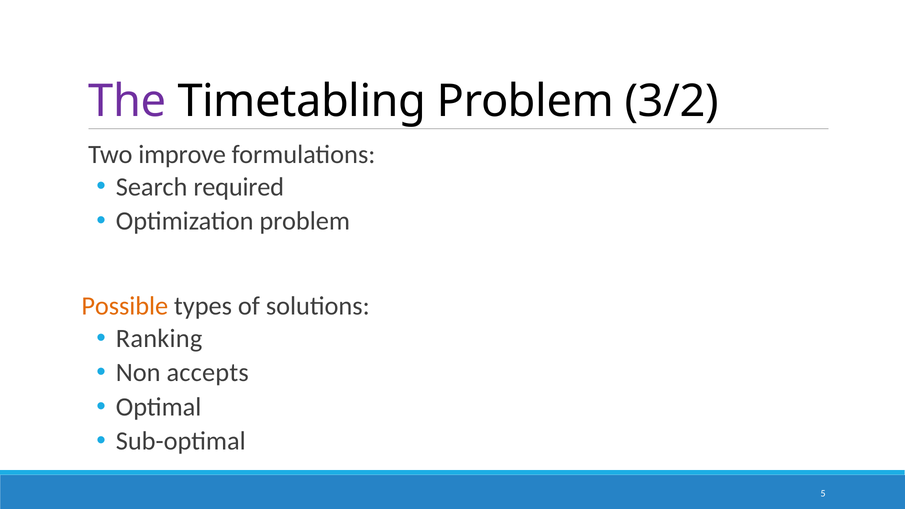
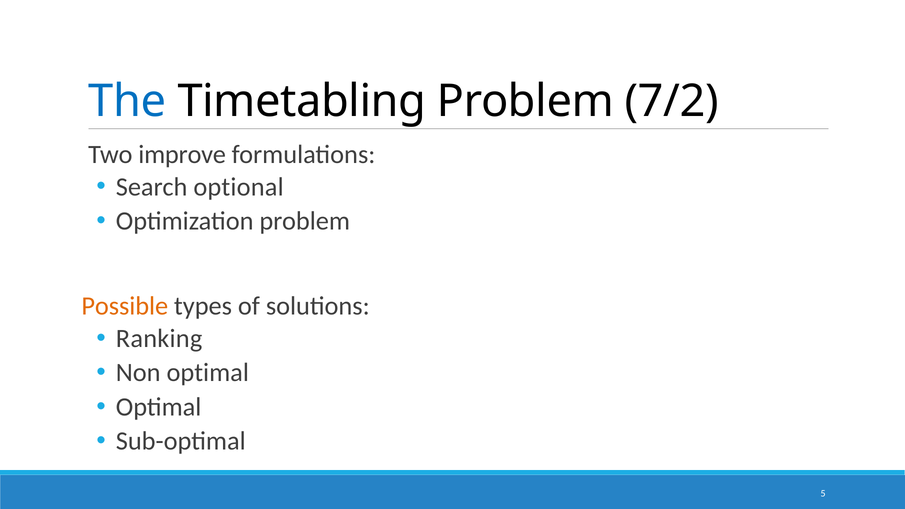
The colour: purple -> blue
3/2: 3/2 -> 7/2
required: required -> optional
Non accepts: accepts -> optimal
